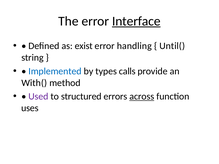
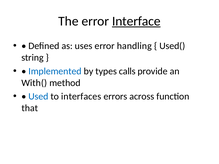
exist: exist -> uses
Until(: Until( -> Used(
Used colour: purple -> blue
structured: structured -> interfaces
across underline: present -> none
uses: uses -> that
